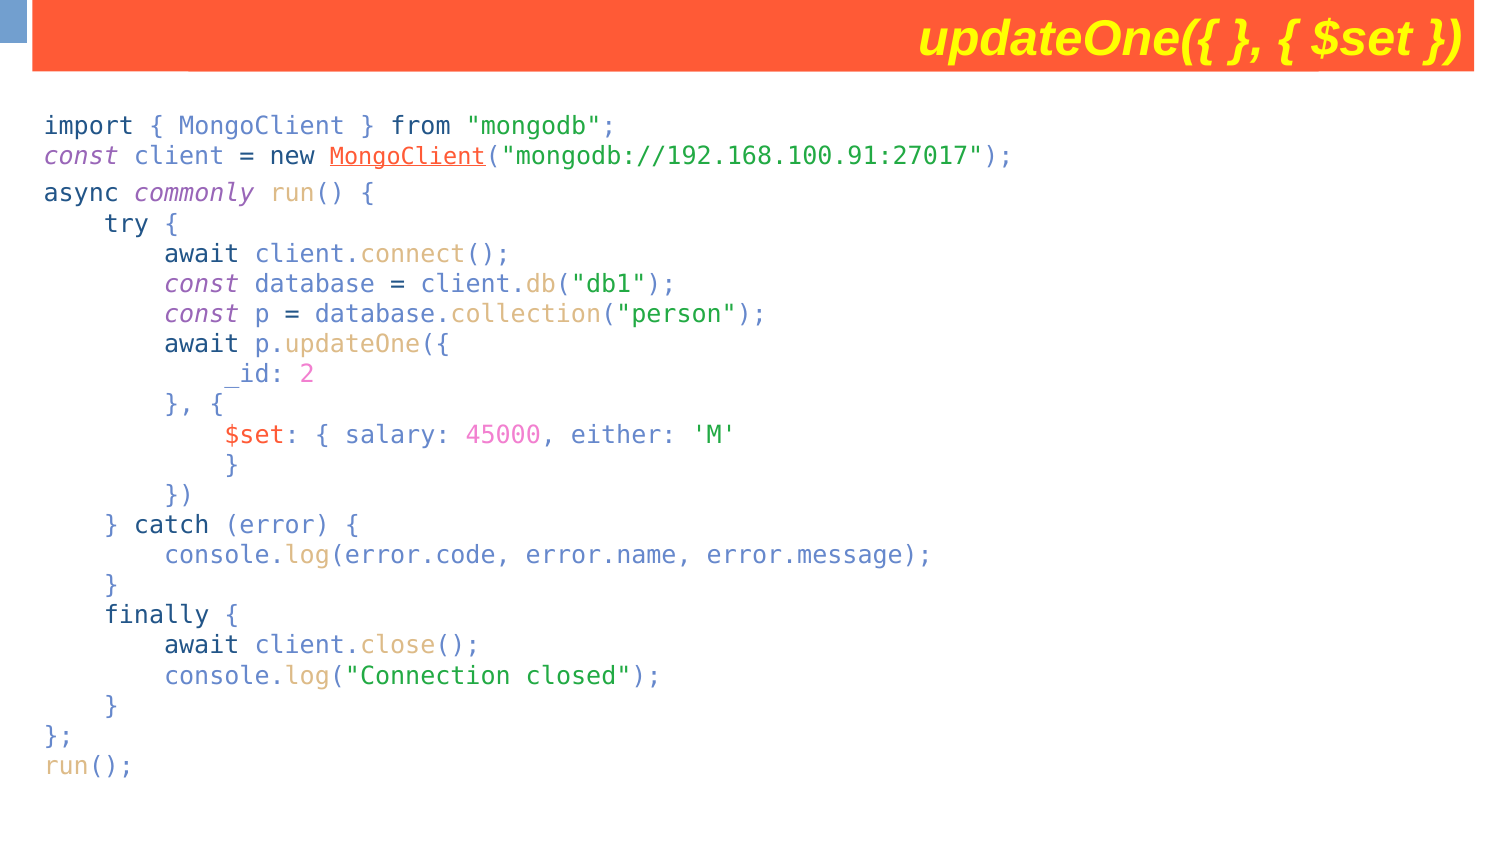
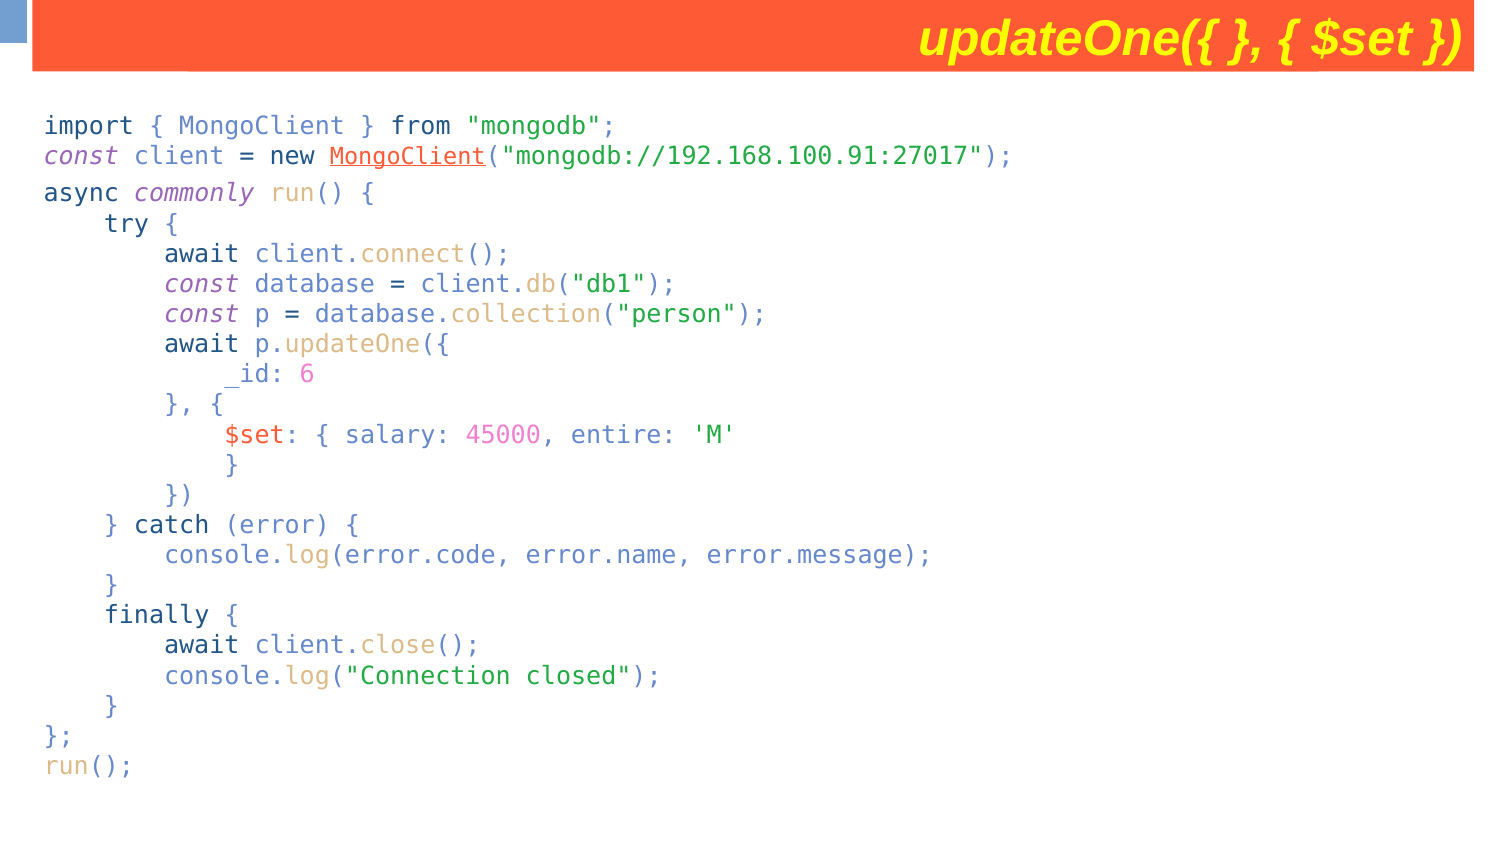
2: 2 -> 6
either: either -> entire
